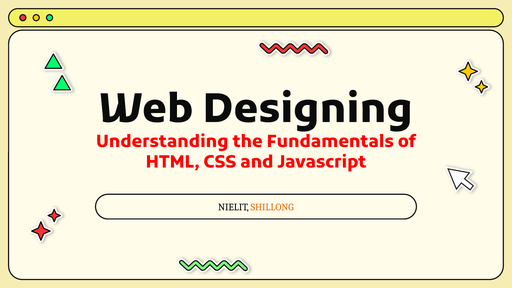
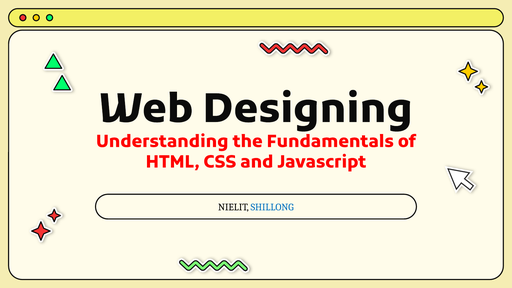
SHILLONG colour: orange -> blue
